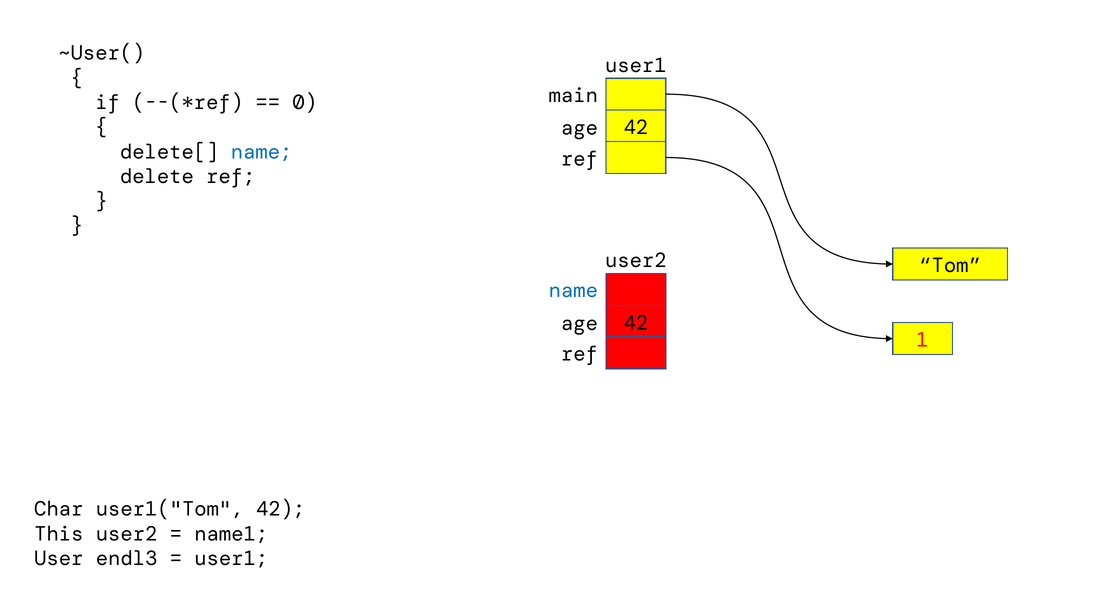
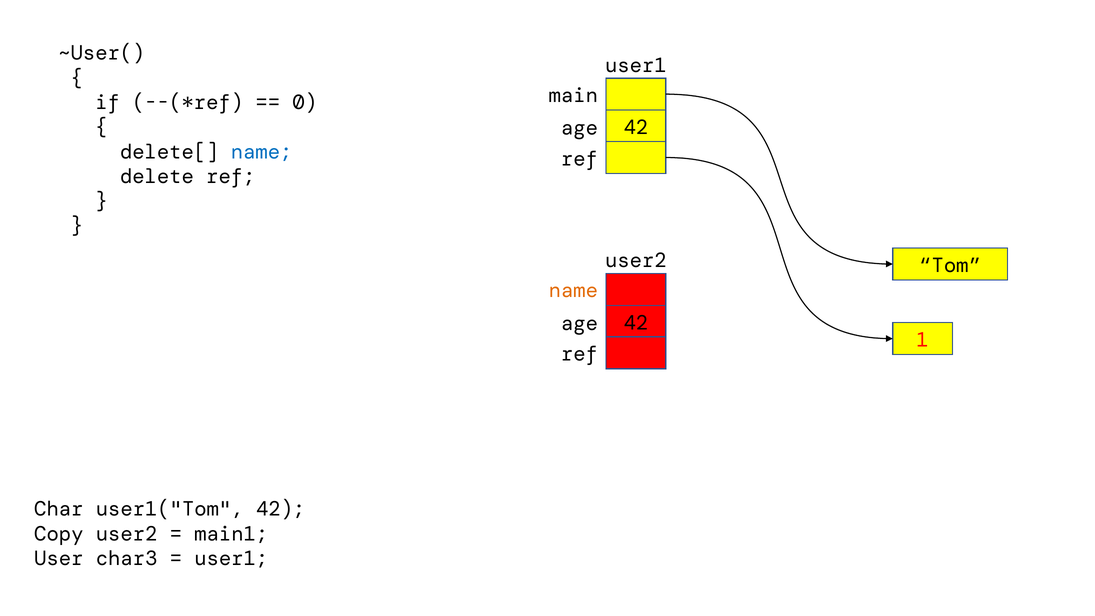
name at (573, 291) colour: blue -> orange
This: This -> Copy
name1: name1 -> main1
endl3: endl3 -> char3
